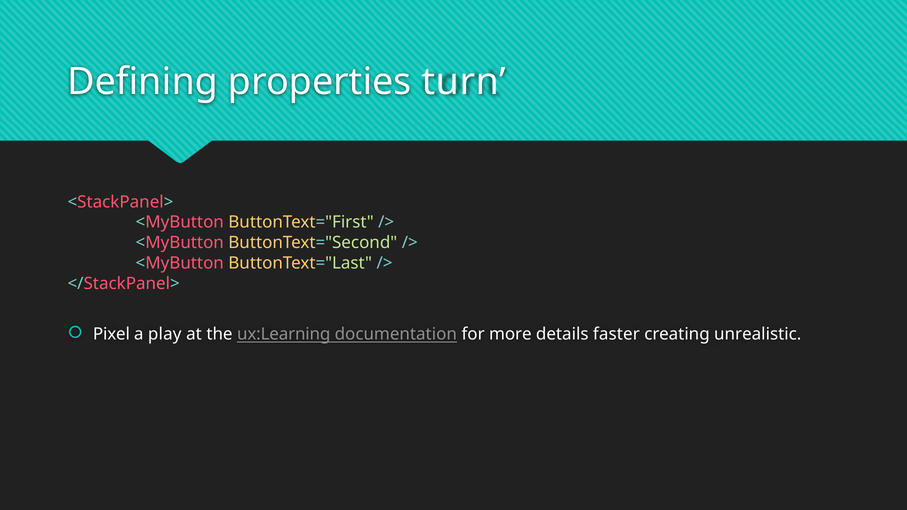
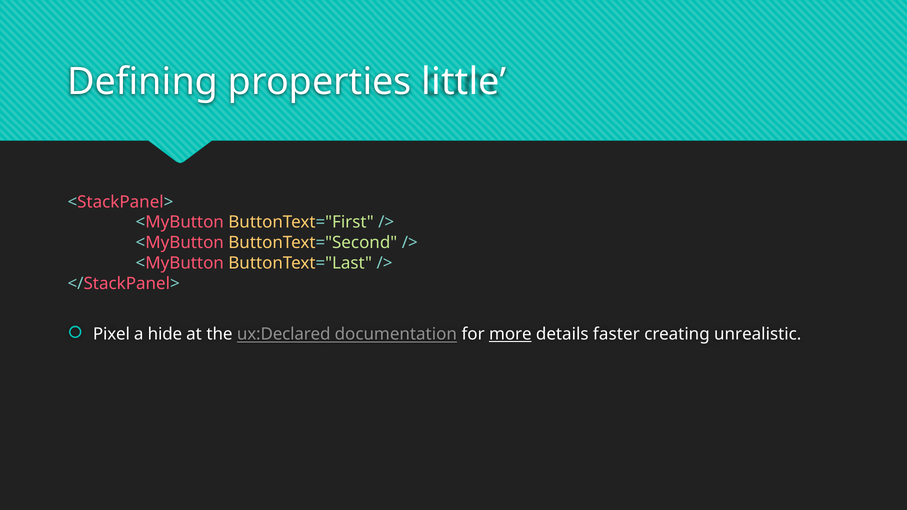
turn: turn -> little
play: play -> hide
ux:Learning: ux:Learning -> ux:Declared
more underline: none -> present
